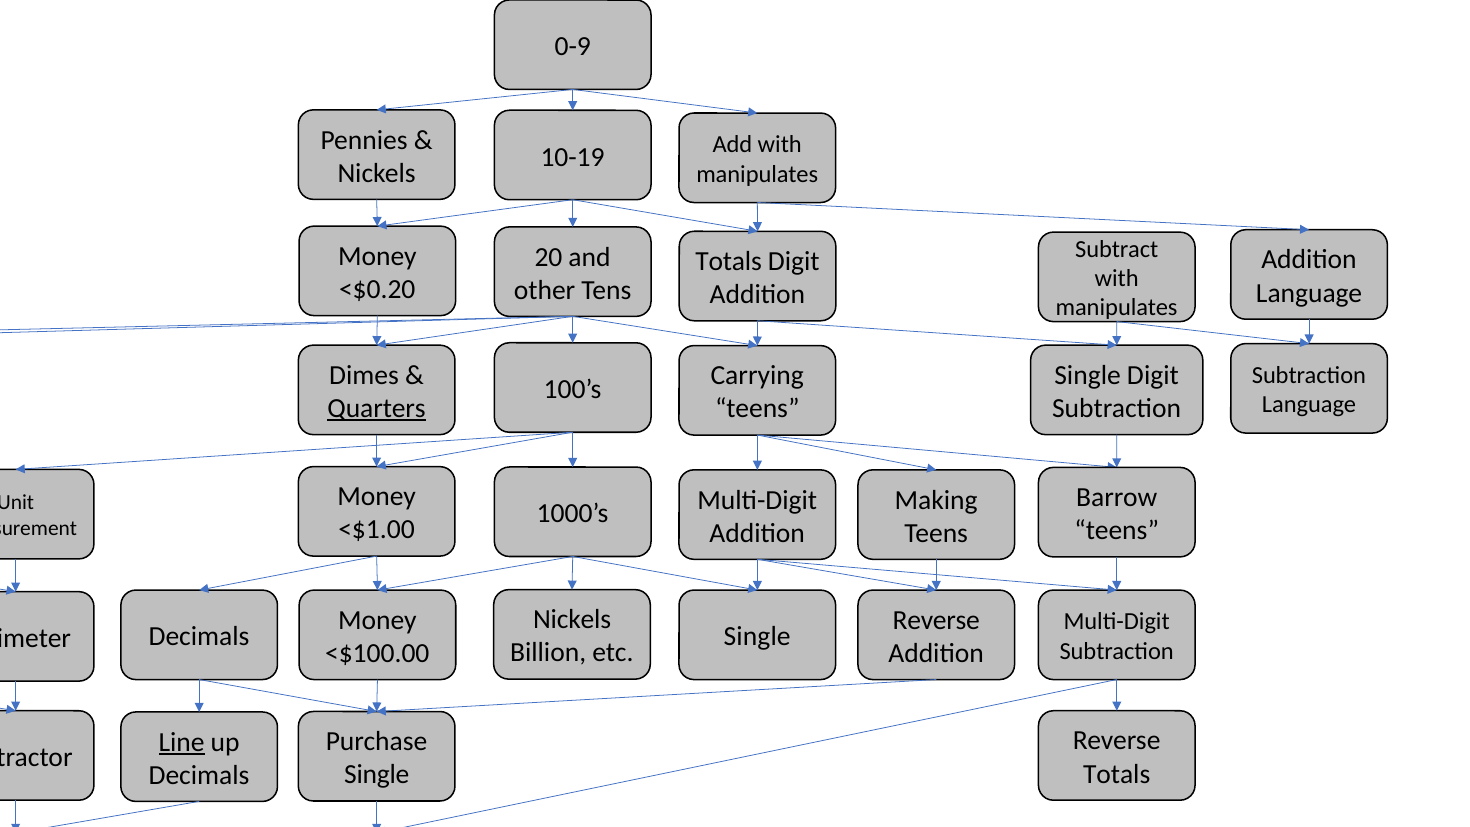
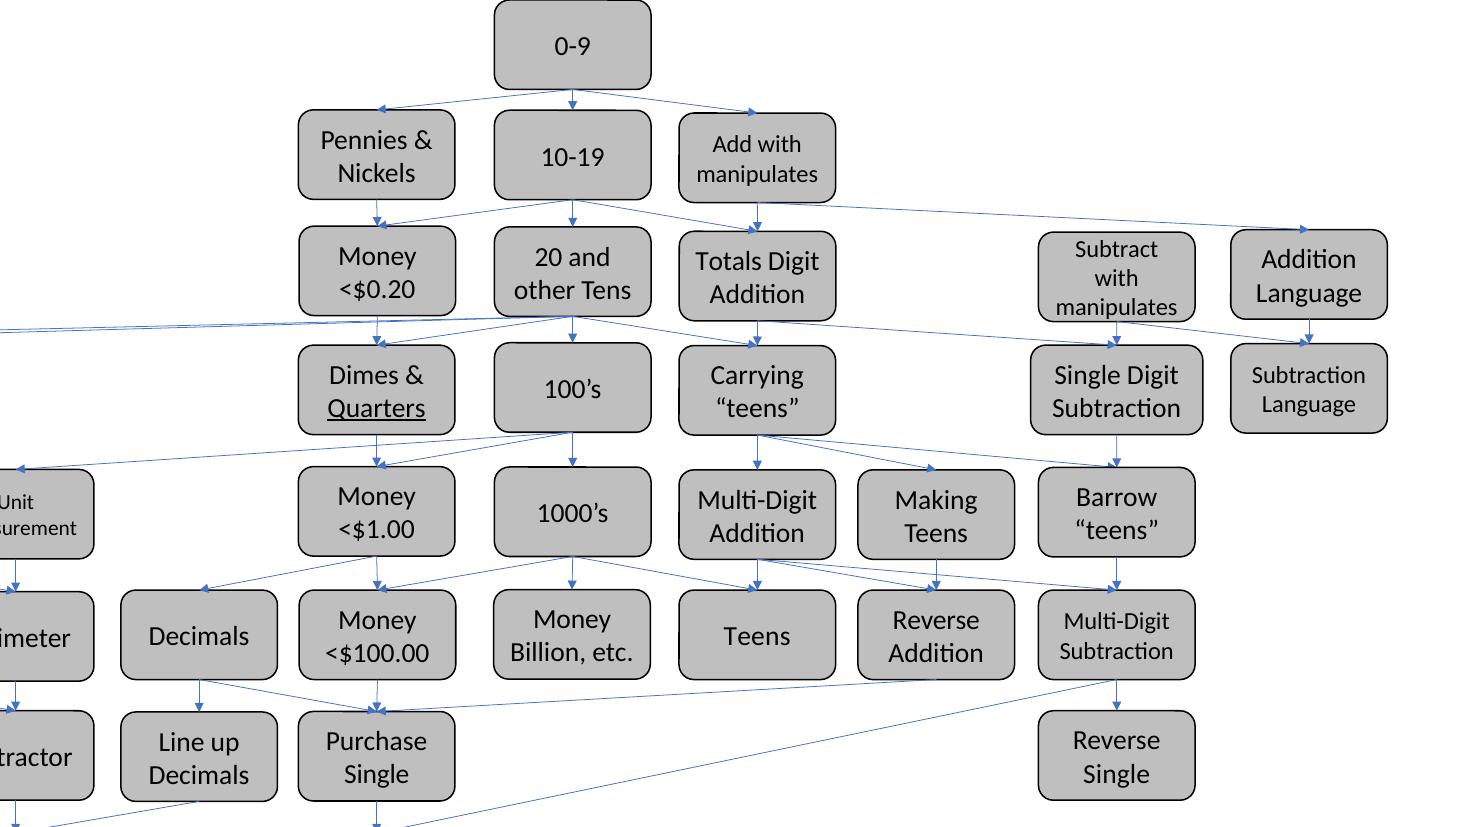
Nickels at (572, 620): Nickels -> Money
Single at (757, 637): Single -> Teens
Line underline: present -> none
Totals at (1117, 774): Totals -> Single
